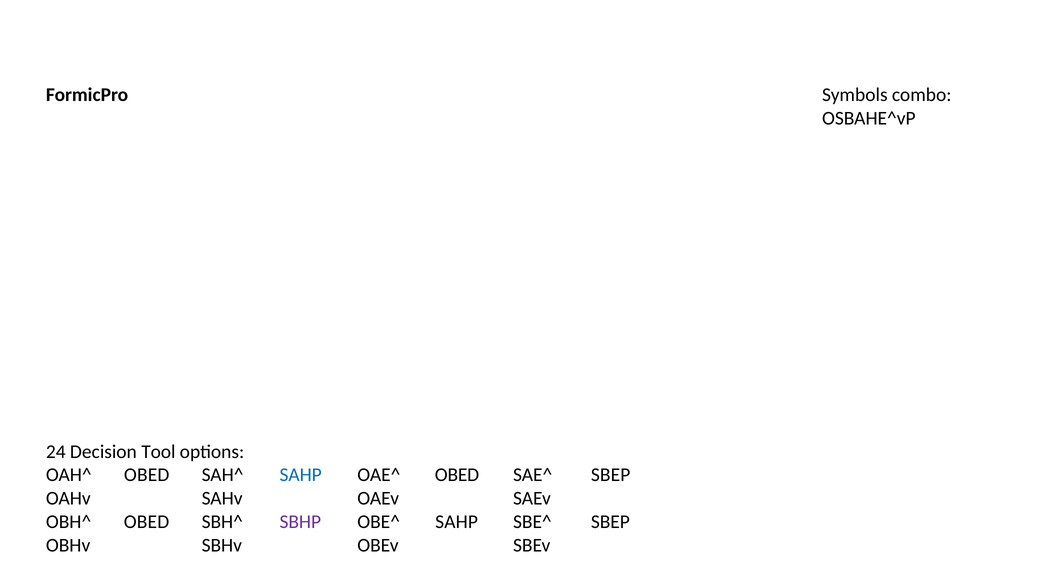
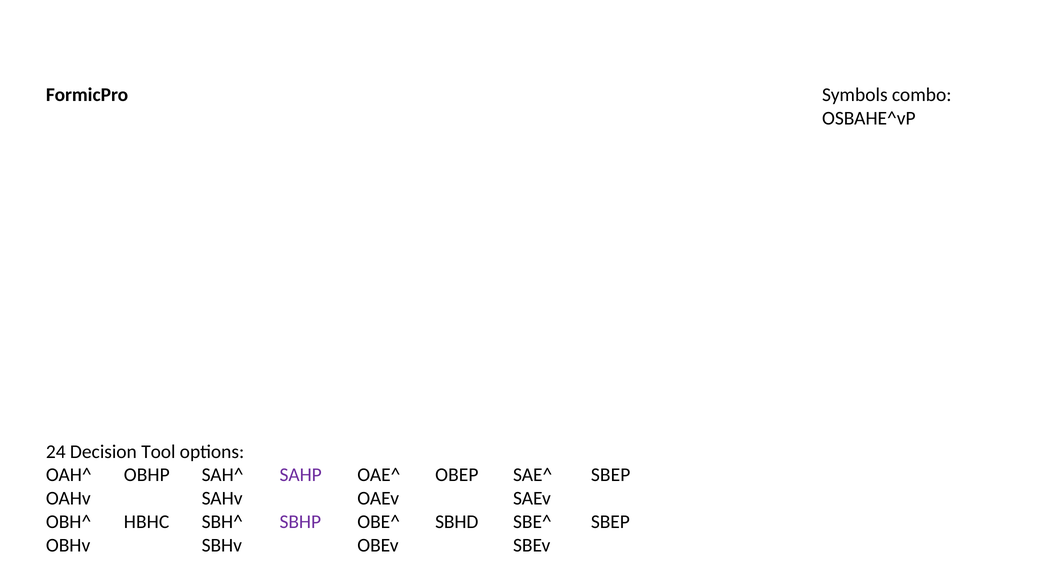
OAH^ OBED: OBED -> OBHP
SAHP at (301, 475) colour: blue -> purple
OAE^ OBED: OBED -> OBEP
OBH^ OBED: OBED -> HBHC
OBE^ SAHP: SAHP -> SBHD
